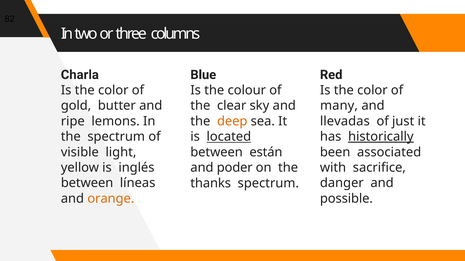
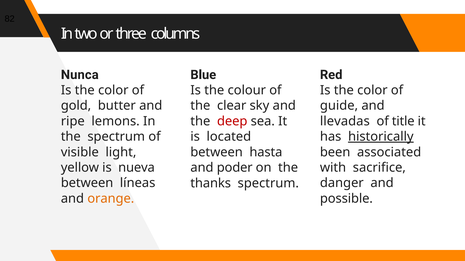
Charla: Charla -> Nunca
many: many -> guide
just: just -> title
deep colour: orange -> red
located underline: present -> none
están: están -> hasta
inglés: inglés -> nueva
